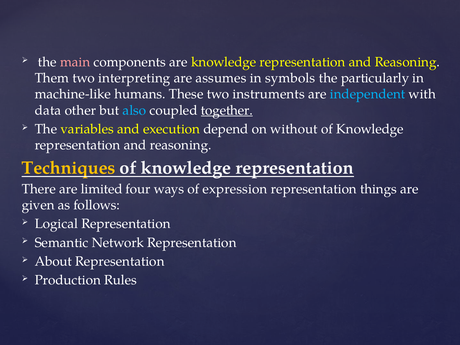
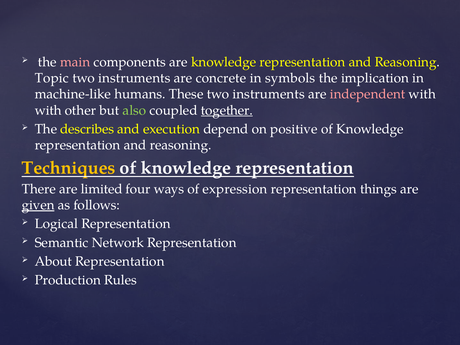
Them: Them -> Topic
interpreting at (134, 78): interpreting -> instruments
assumes: assumes -> concrete
particularly: particularly -> implication
independent colour: light blue -> pink
data at (48, 110): data -> with
also colour: light blue -> light green
variables: variables -> describes
without: without -> positive
given underline: none -> present
